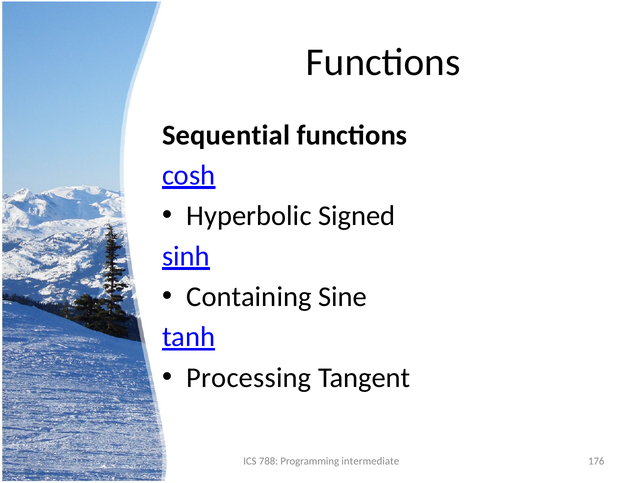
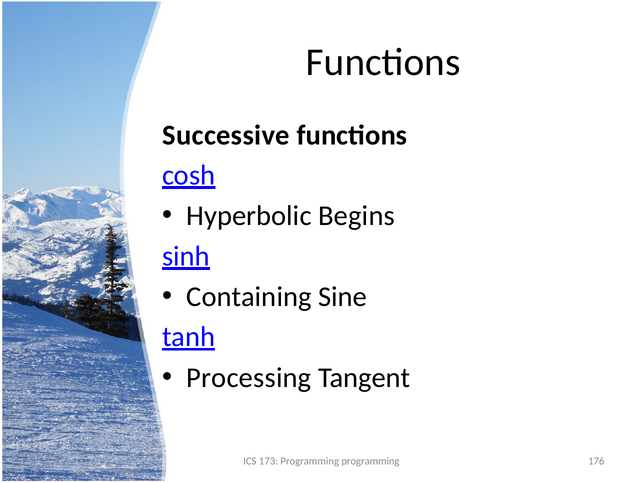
Sequential: Sequential -> Successive
Signed: Signed -> Begins
788: 788 -> 173
Programming intermediate: intermediate -> programming
